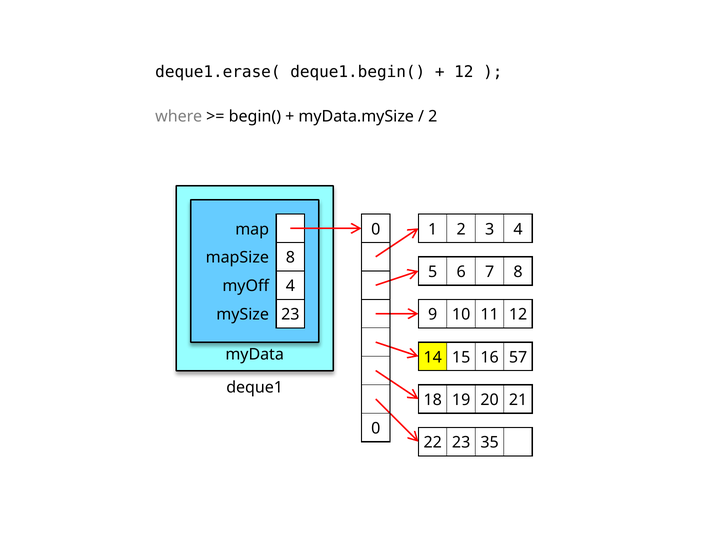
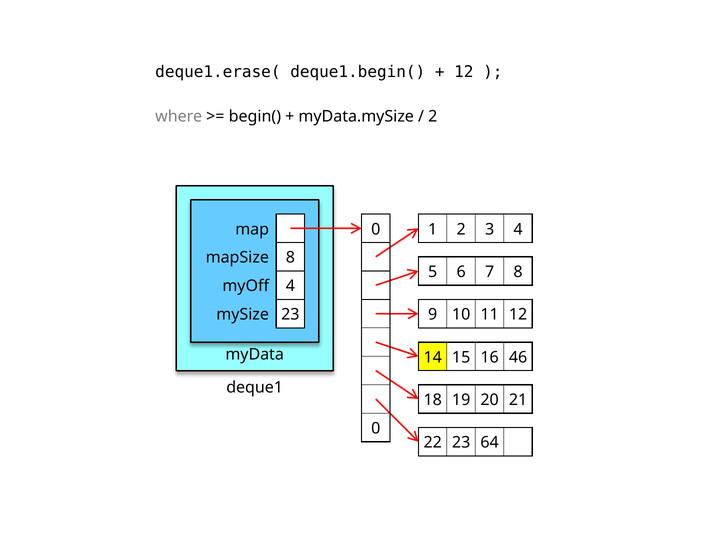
57: 57 -> 46
35: 35 -> 64
